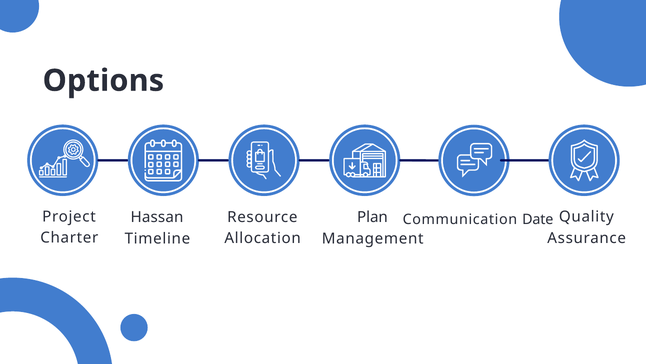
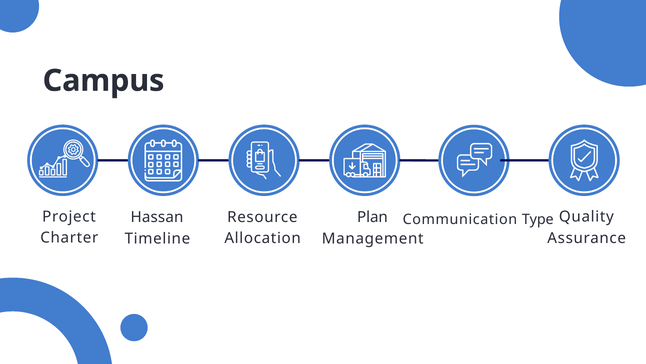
Options: Options -> Campus
Date: Date -> Type
